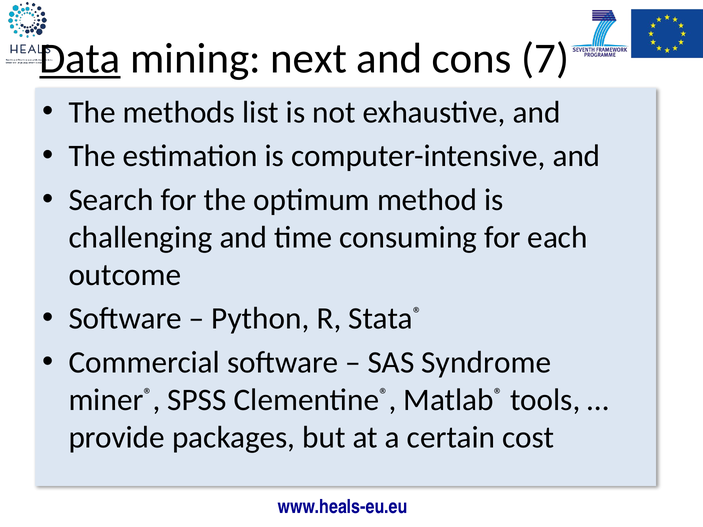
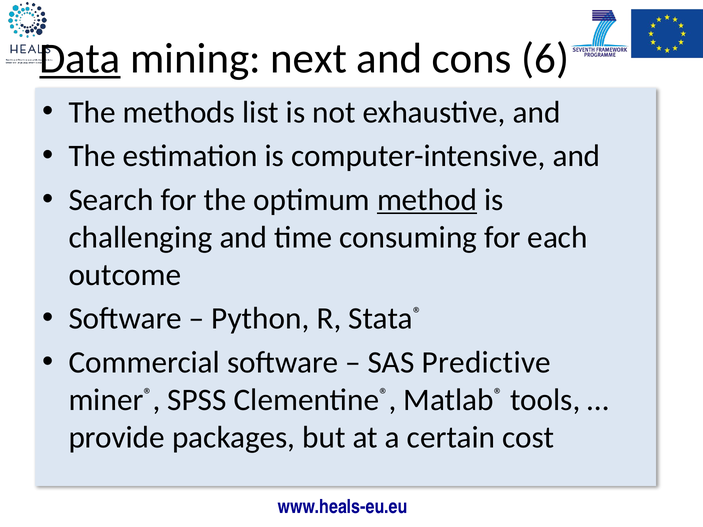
7: 7 -> 6
method underline: none -> present
Syndrome: Syndrome -> Predictive
